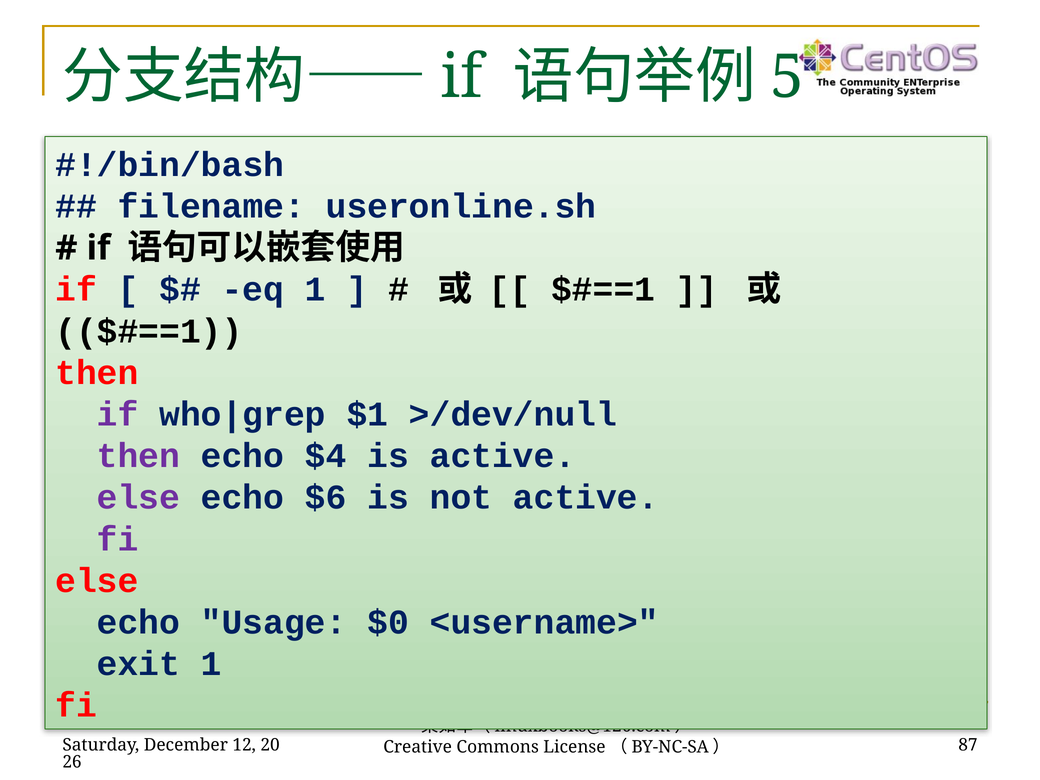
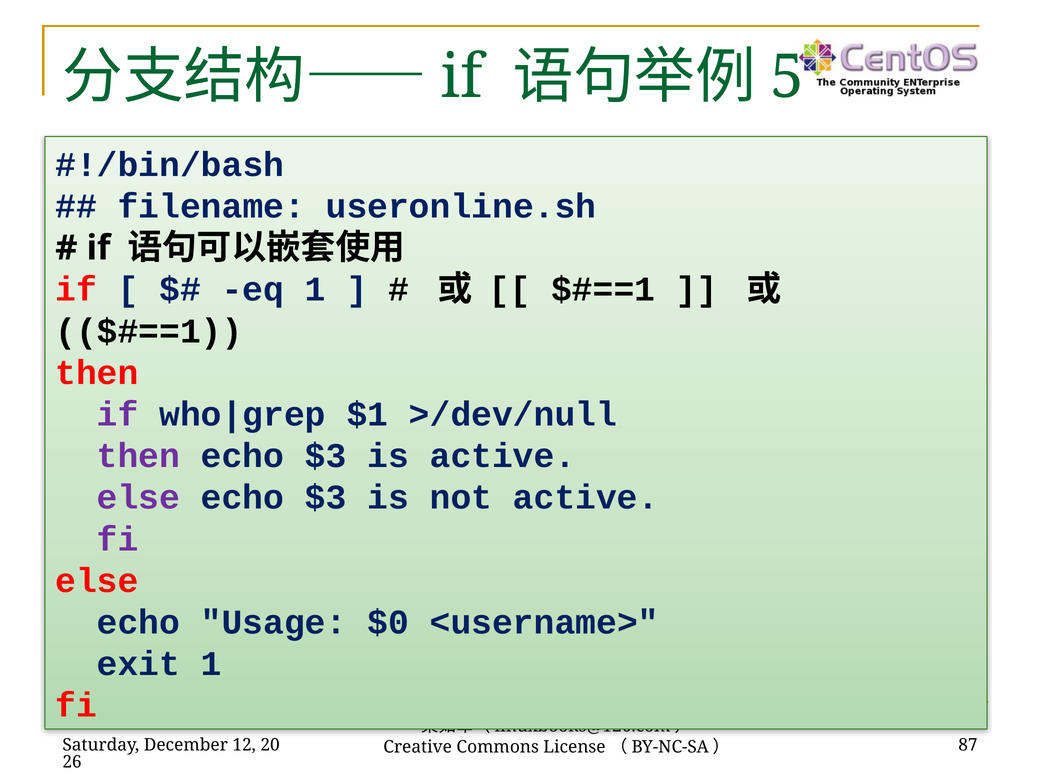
then echo $4: $4 -> $3
else echo $6: $6 -> $3
